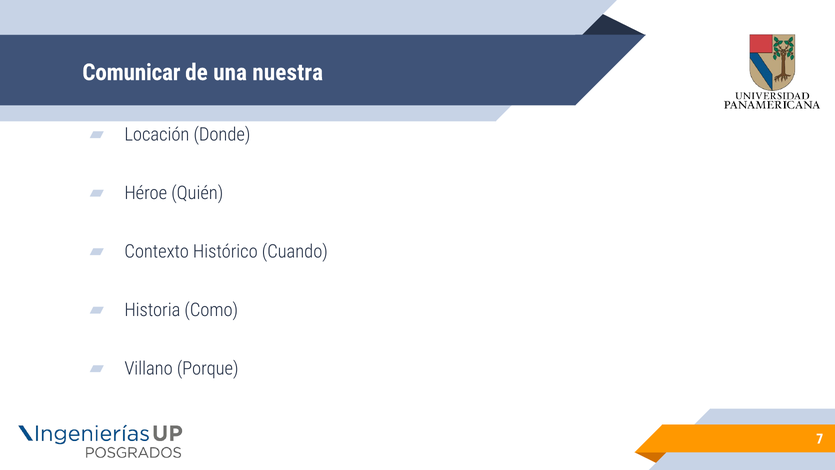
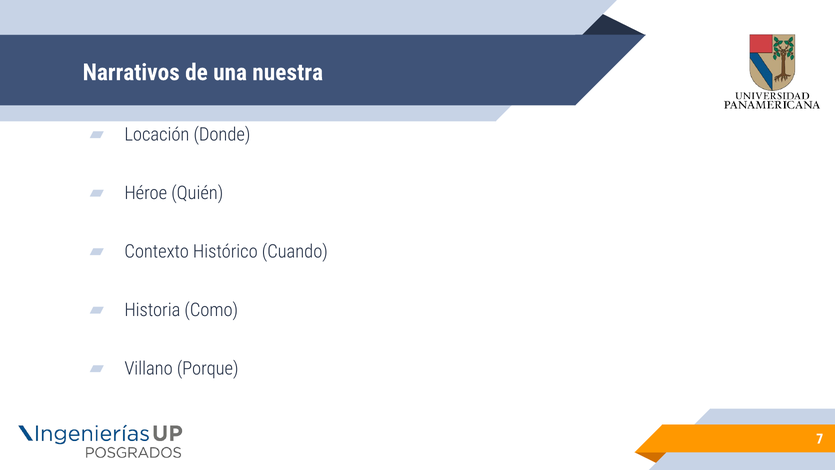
Comunicar: Comunicar -> Narrativos
